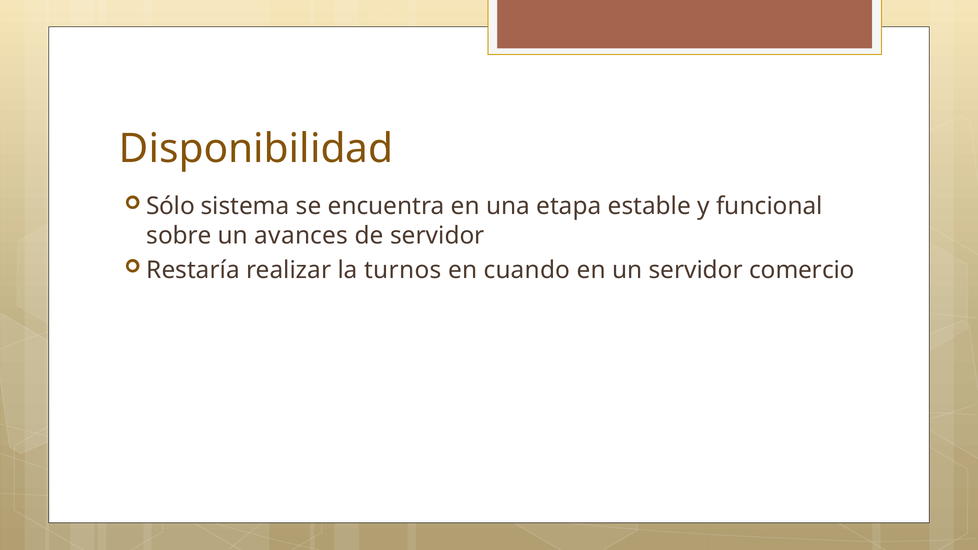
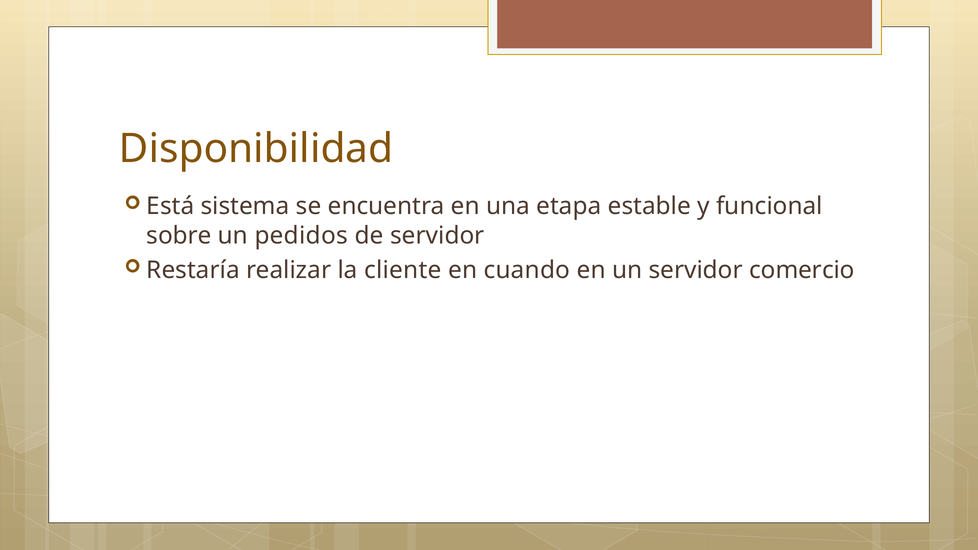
Sólo: Sólo -> Está
avances: avances -> pedidos
turnos: turnos -> cliente
